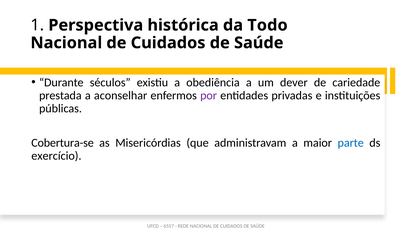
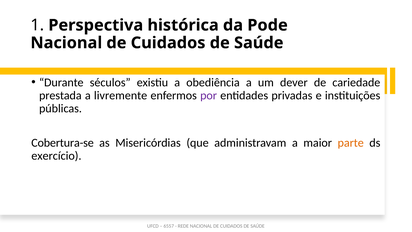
Todo: Todo -> Pode
aconselhar: aconselhar -> livremente
parte colour: blue -> orange
